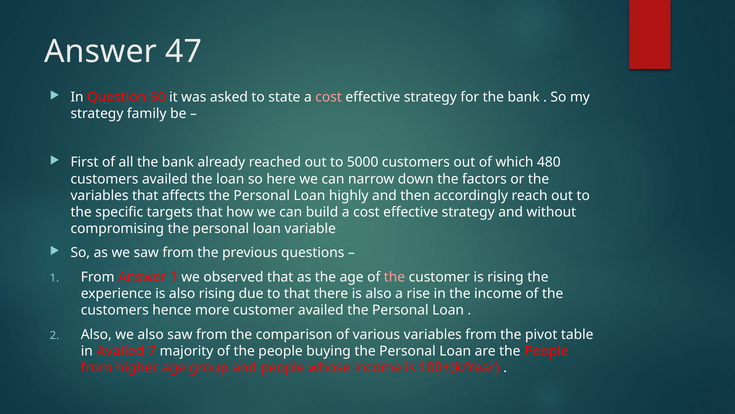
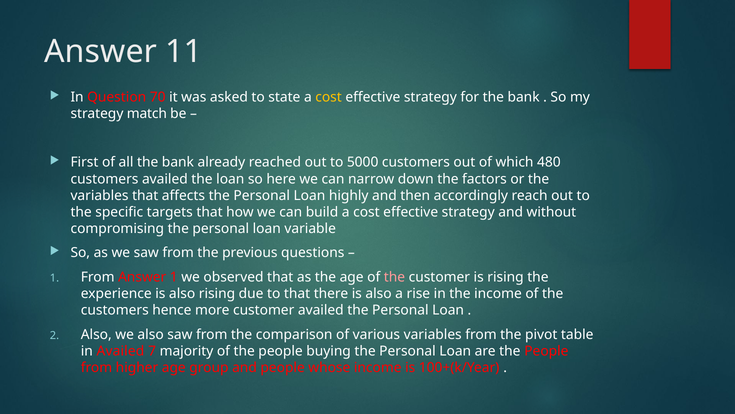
47: 47 -> 11
50: 50 -> 70
cost at (329, 97) colour: pink -> yellow
family: family -> match
